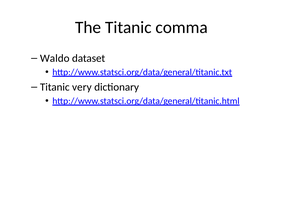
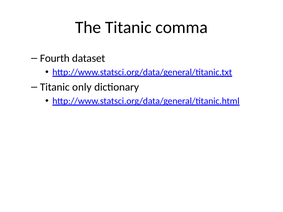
Waldo: Waldo -> Fourth
very: very -> only
